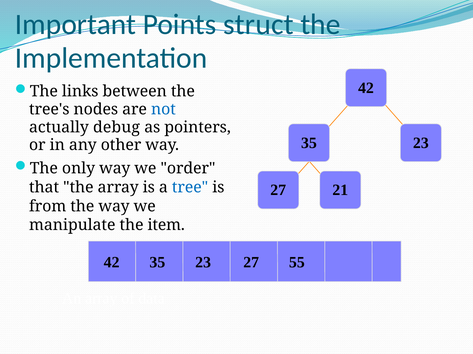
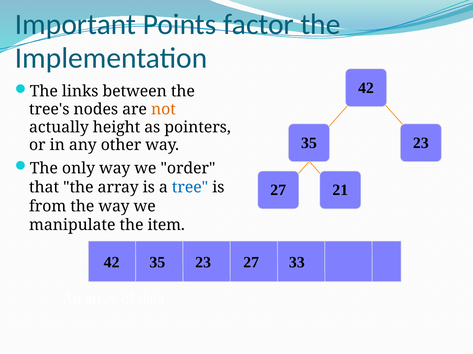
struct: struct -> factor
not colour: blue -> orange
debug: debug -> height
55: 55 -> 33
